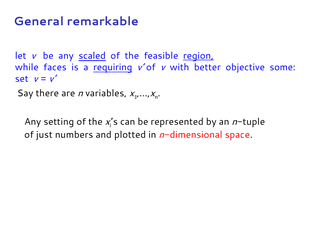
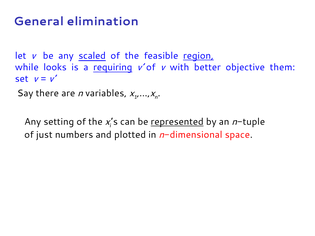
remarkable: remarkable -> elimination
faces: faces -> looks
some: some -> them
represented underline: none -> present
